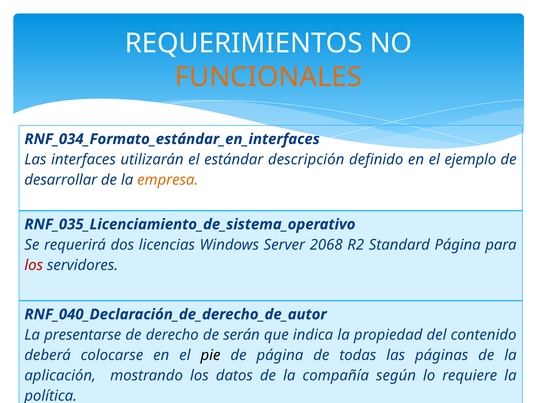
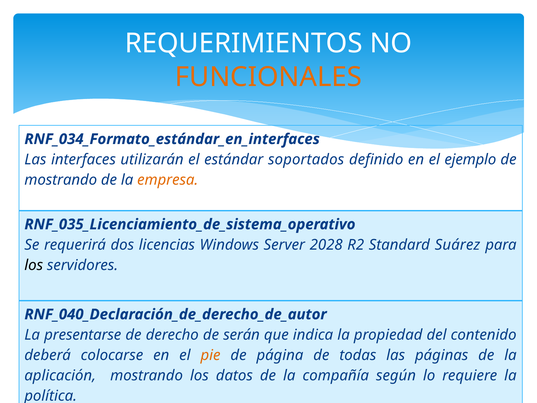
descripción: descripción -> soportados
desarrollar at (61, 180): desarrollar -> mostrando
2068: 2068 -> 2028
Standard Página: Página -> Suárez
los at (34, 265) colour: red -> black
pie colour: black -> orange
